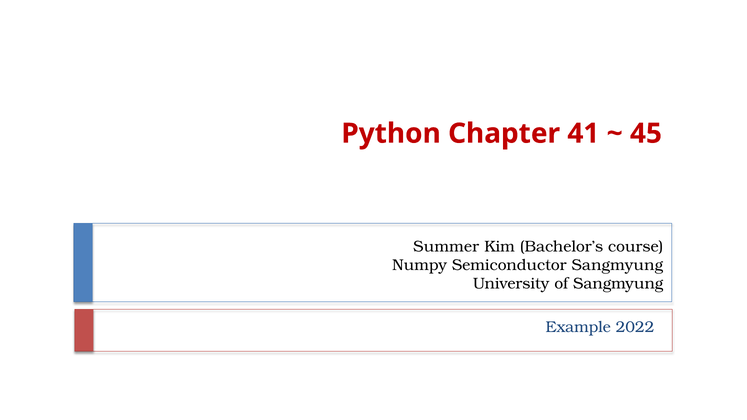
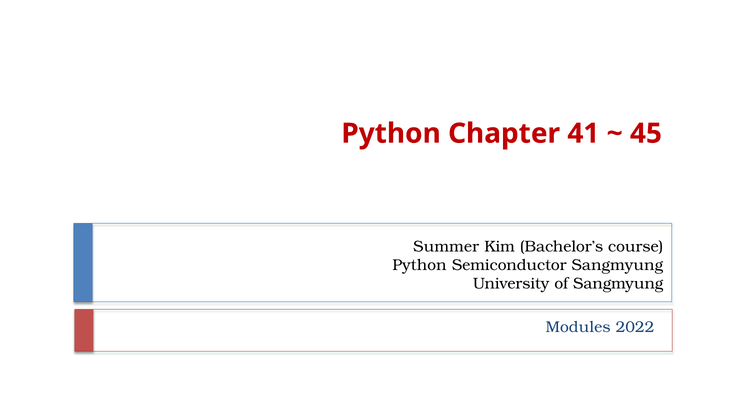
Numpy at (420, 265): Numpy -> Python
Example: Example -> Modules
